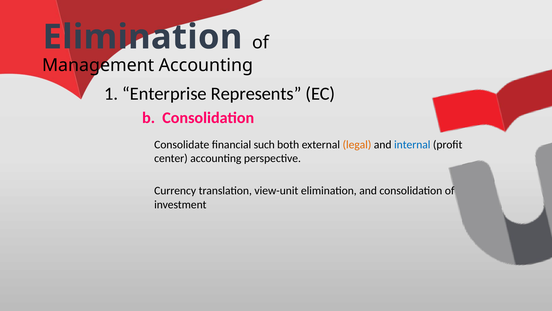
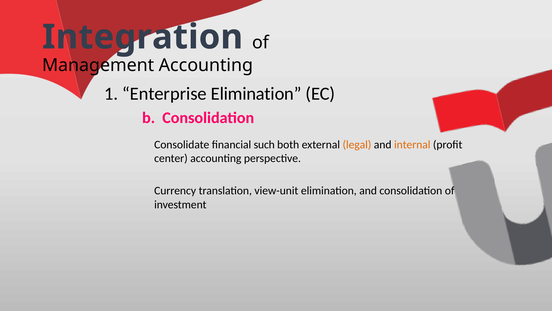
Elimination at (142, 37): Elimination -> Integration
Enterprise Represents: Represents -> Elimination
internal colour: blue -> orange
